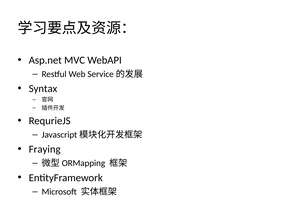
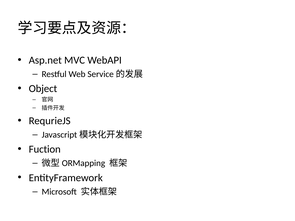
Syntax: Syntax -> Object
Fraying: Fraying -> Fuction
